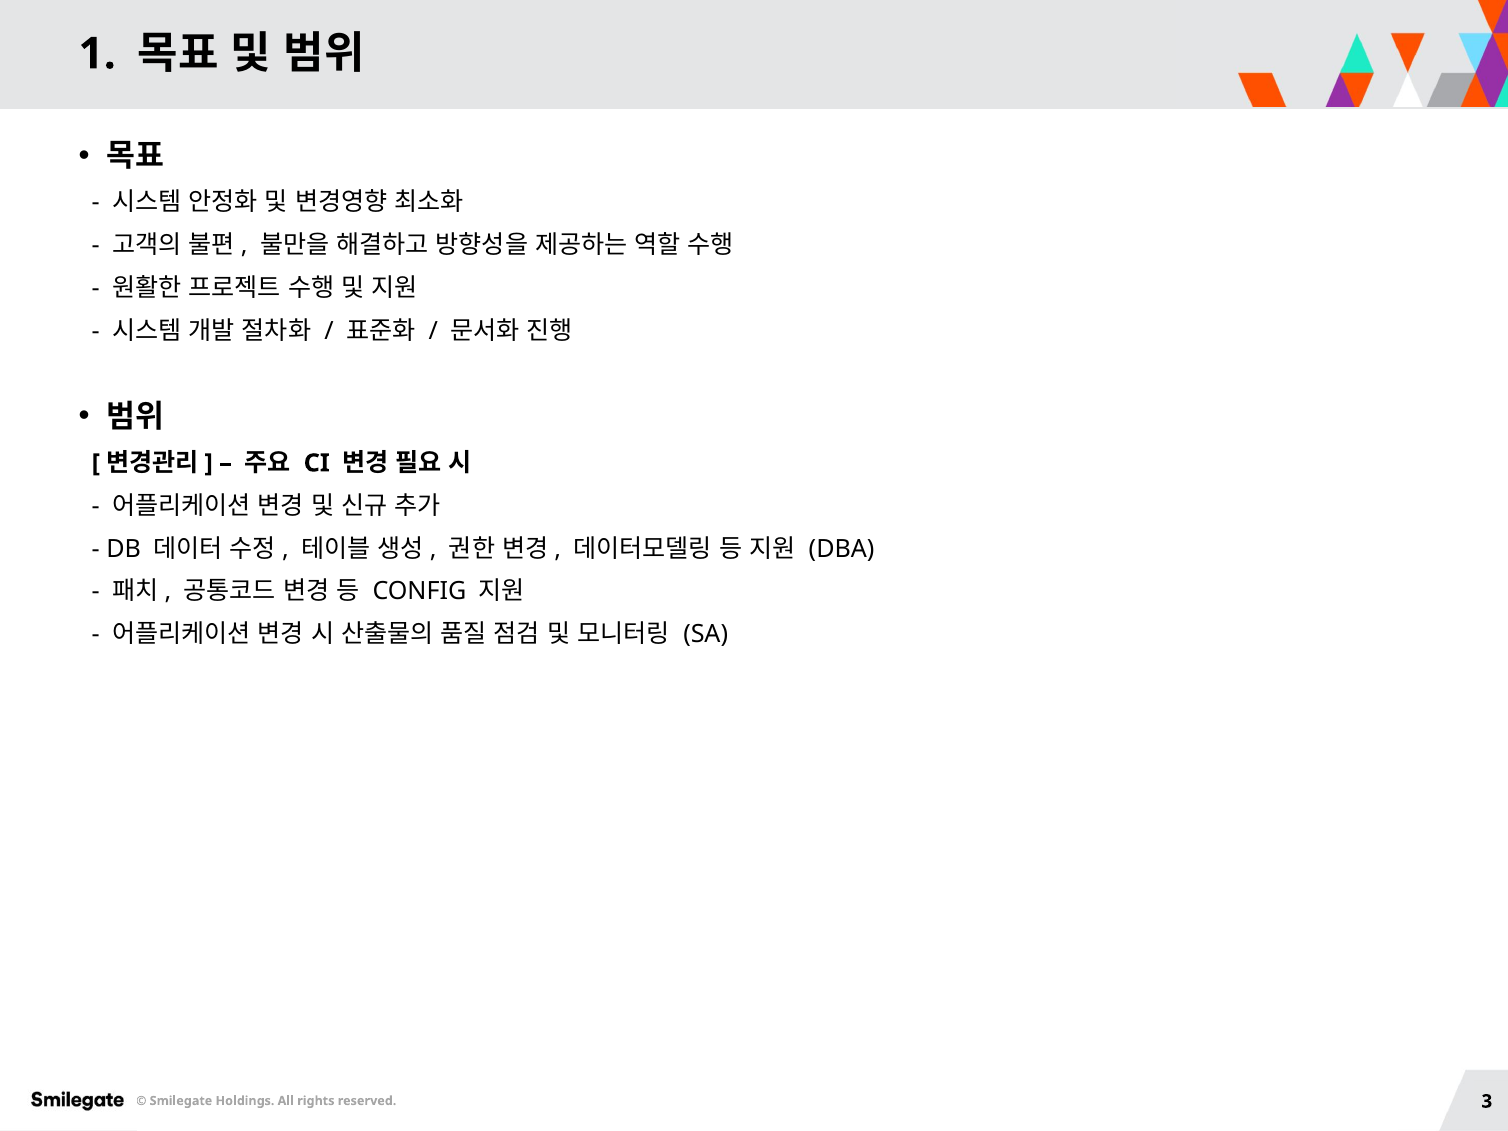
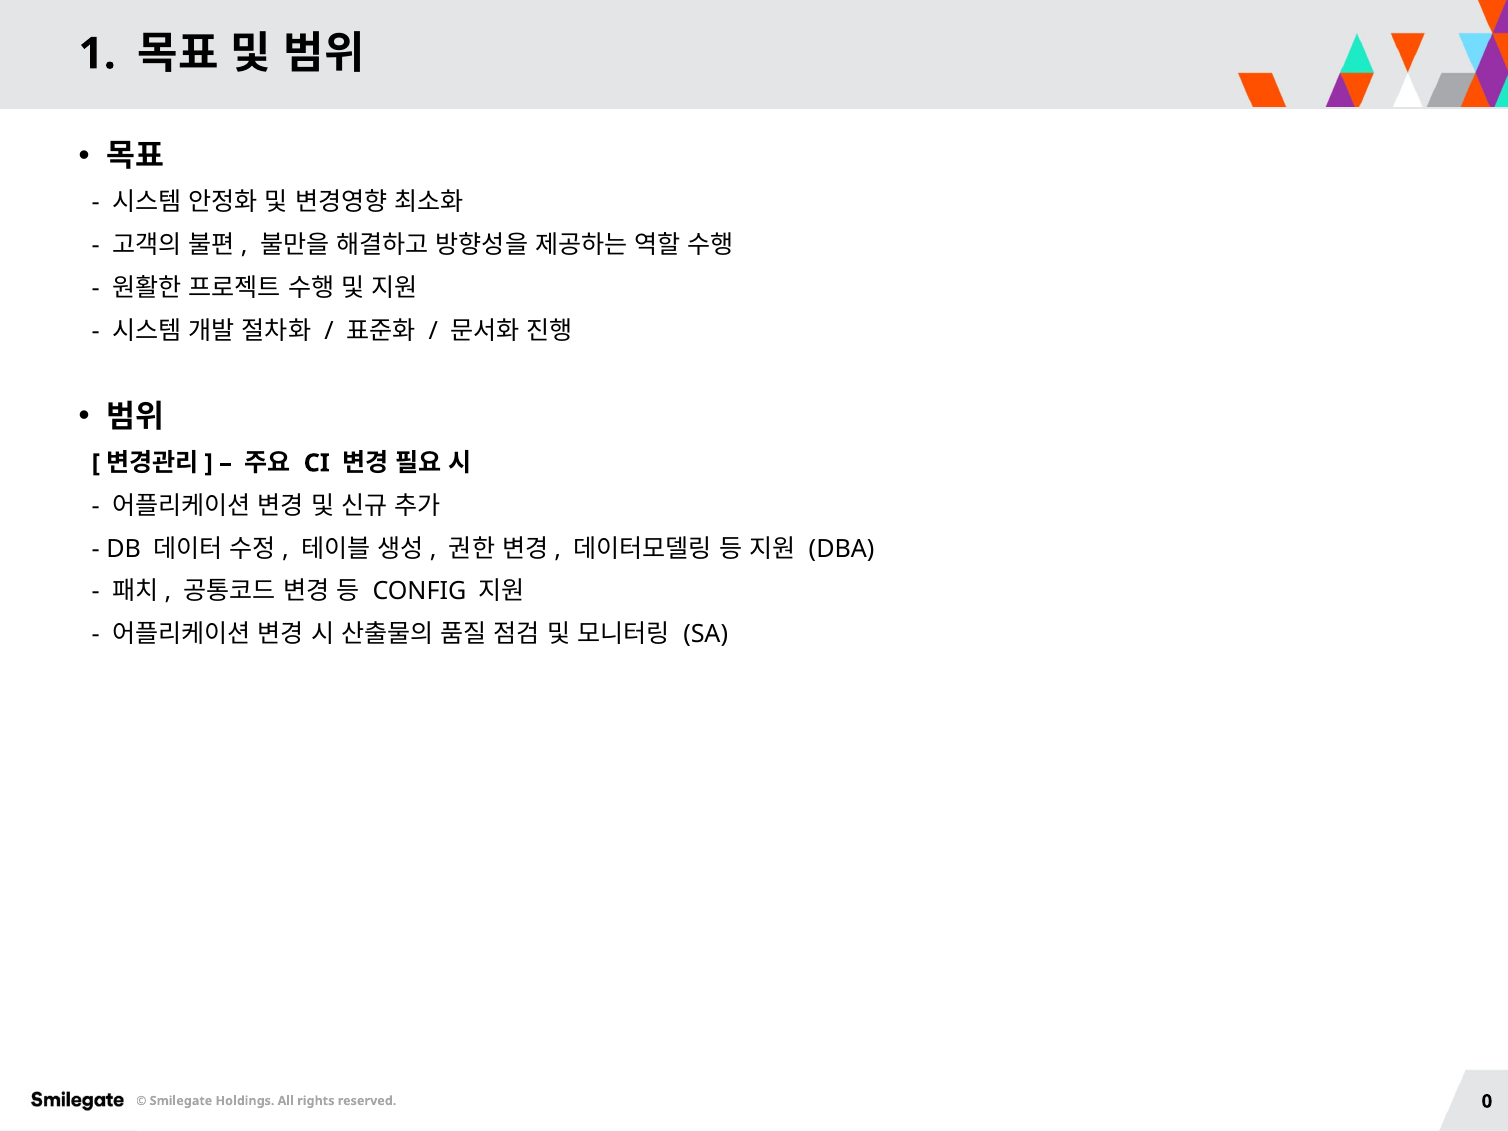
3: 3 -> 0
